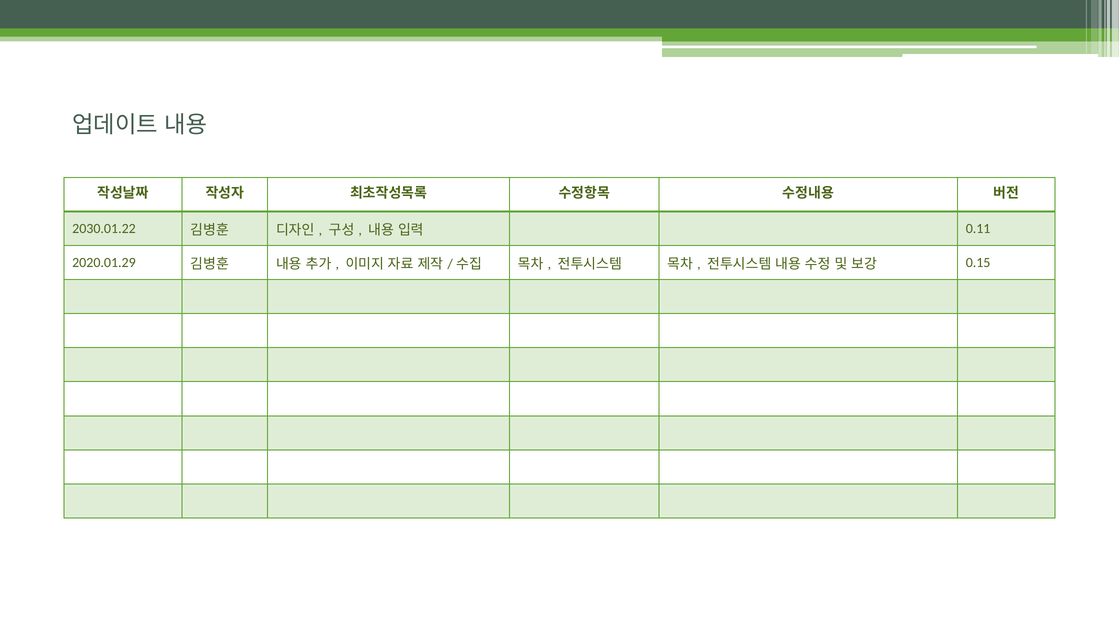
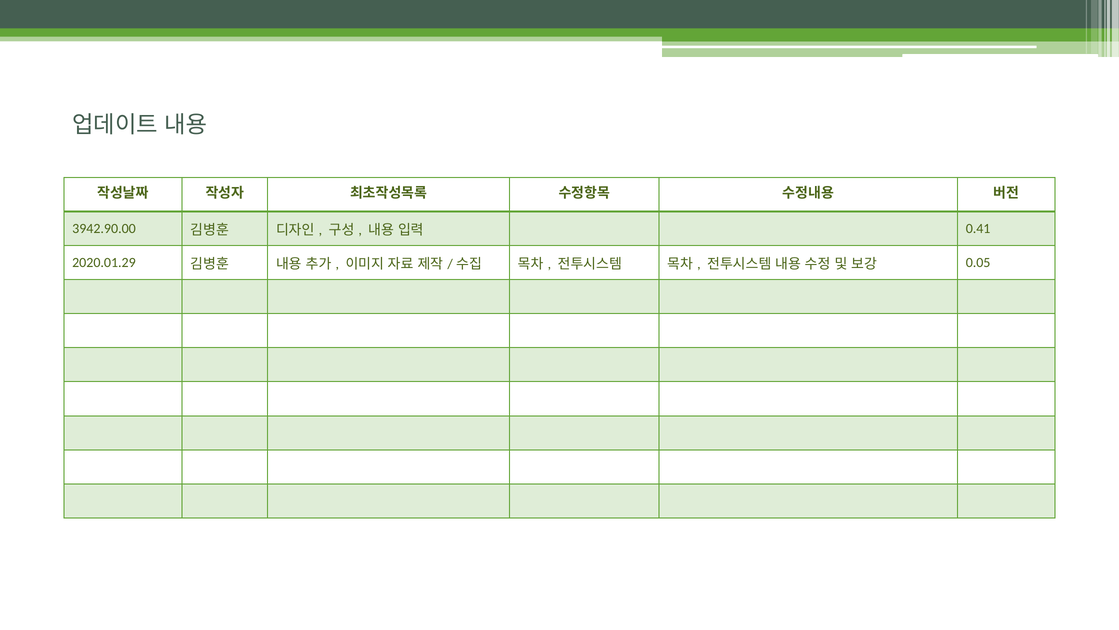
2030.01.22: 2030.01.22 -> 3942.90.00
0.11: 0.11 -> 0.41
0.15: 0.15 -> 0.05
